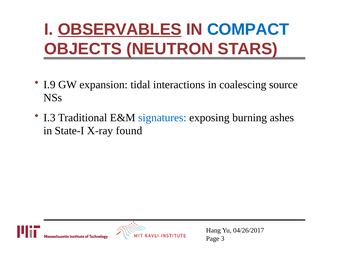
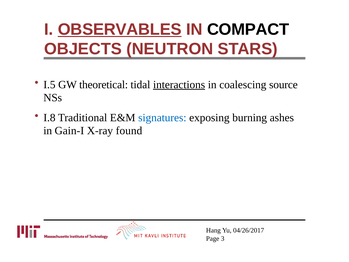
COMPACT colour: blue -> black
I.9: I.9 -> I.5
expansion: expansion -> theoretical
interactions underline: none -> present
I.3: I.3 -> I.8
State-I: State-I -> Gain-I
